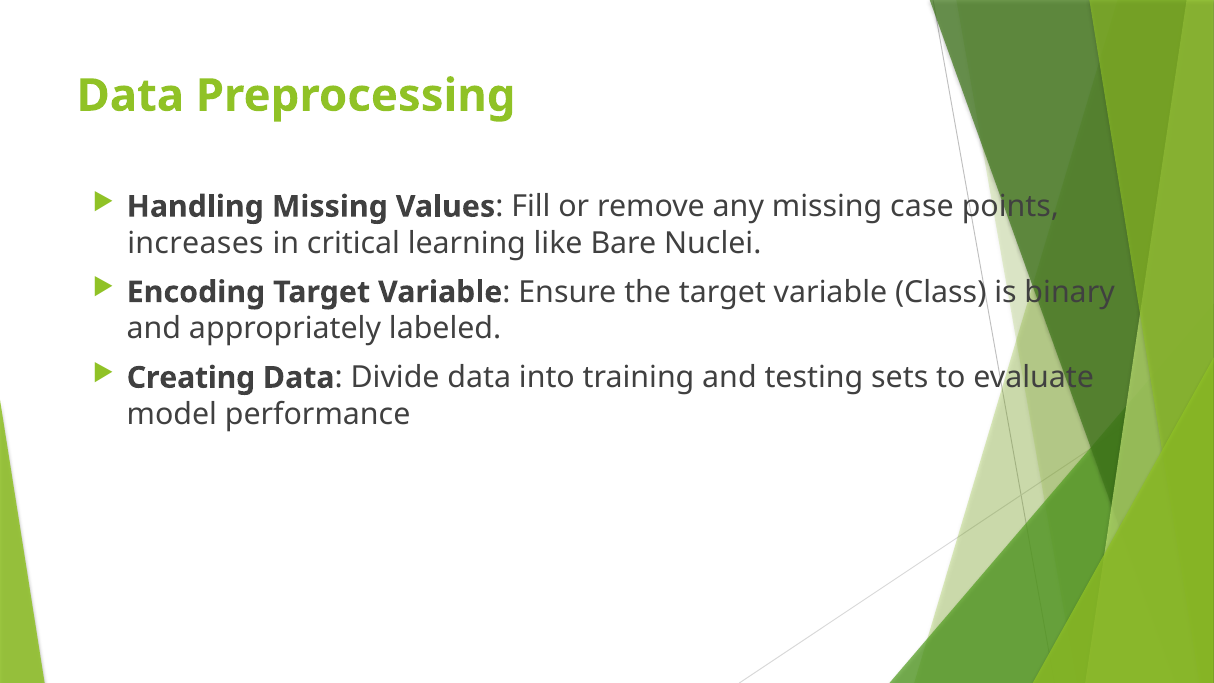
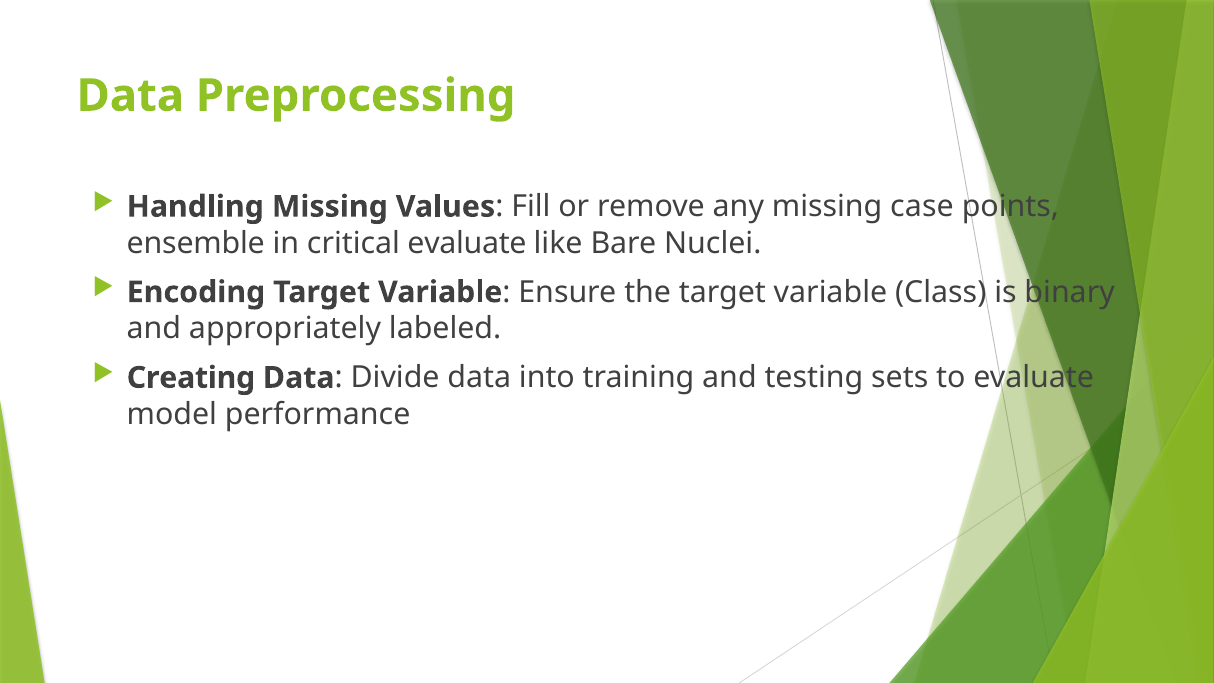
increases: increases -> ensemble
critical learning: learning -> evaluate
